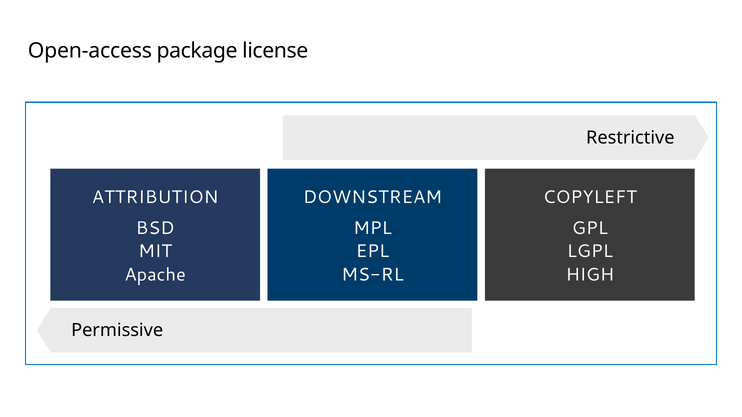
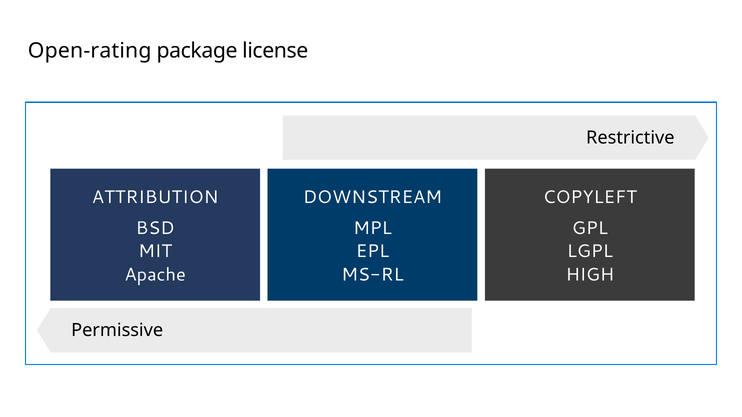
Open-access: Open-access -> Open-rating
